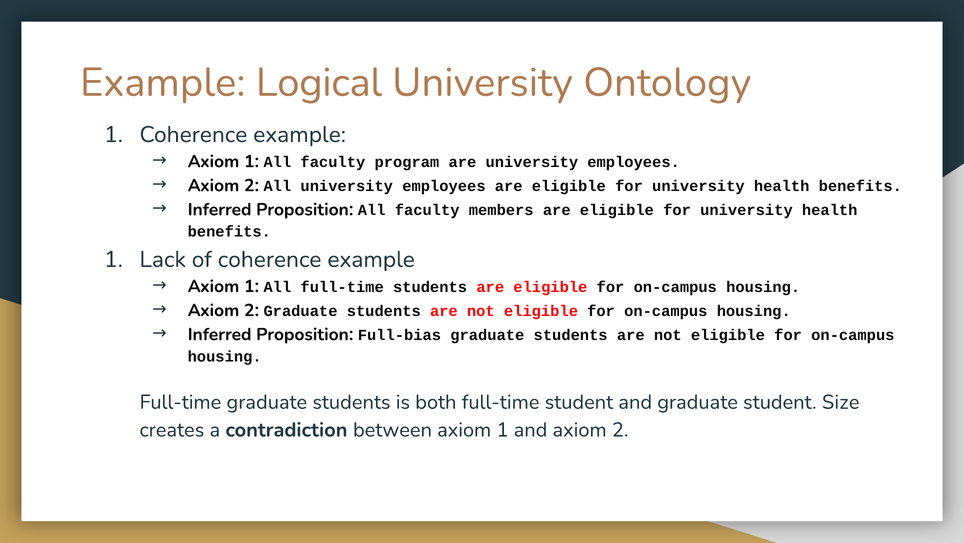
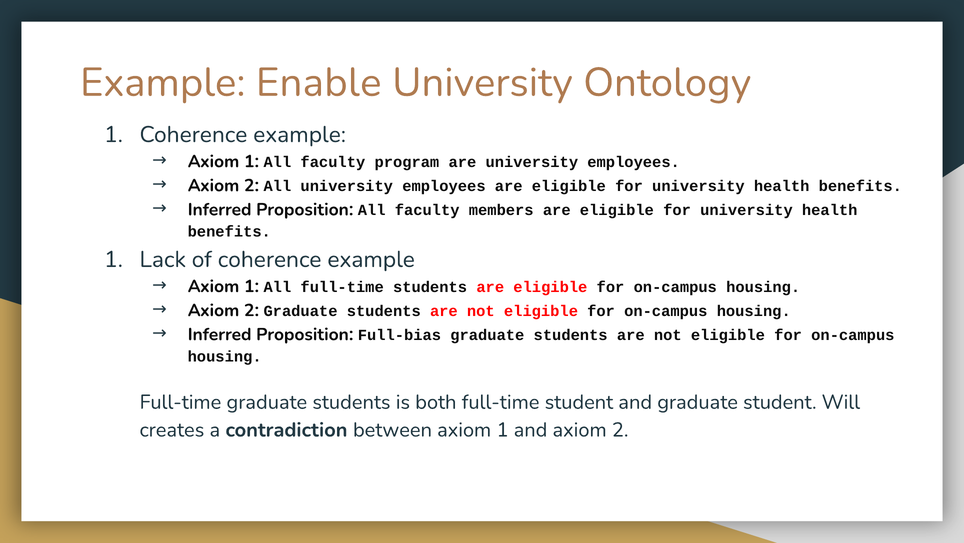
Logical: Logical -> Enable
Size: Size -> Will
